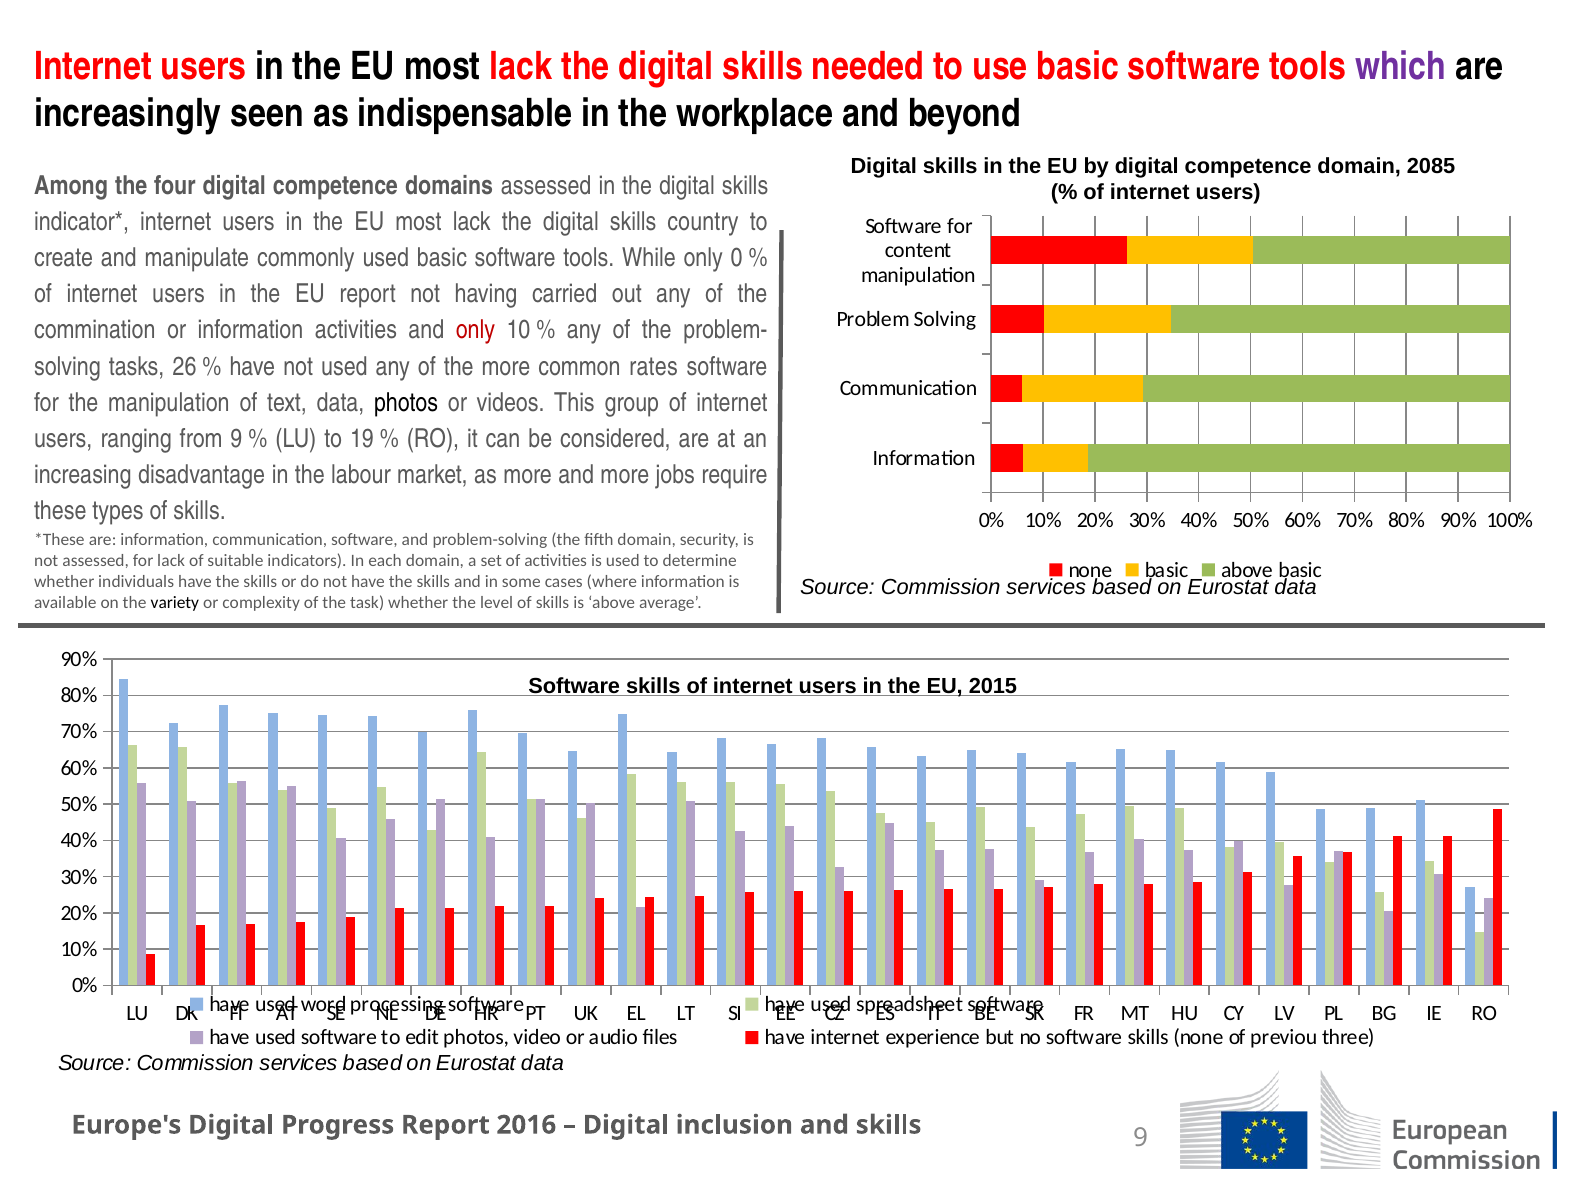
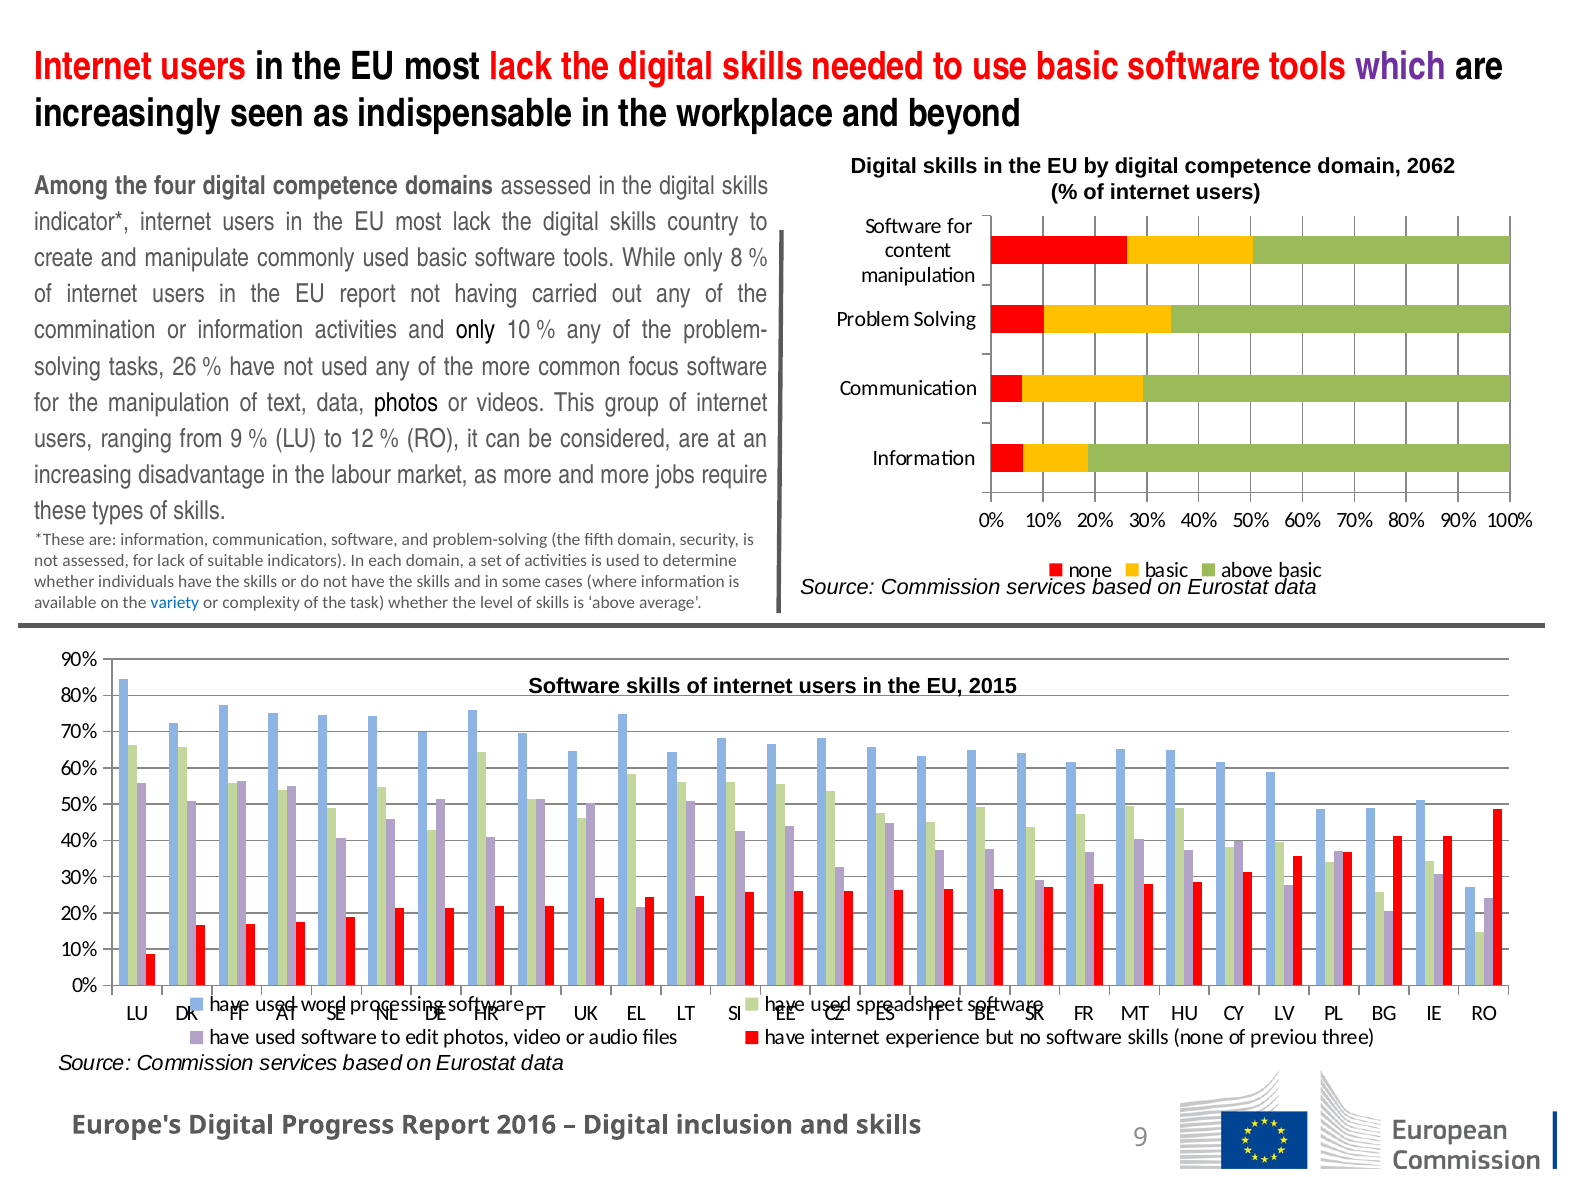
2085: 2085 -> 2062
0: 0 -> 8
only at (475, 330) colour: red -> black
rates: rates -> focus
19: 19 -> 12
variety colour: black -> blue
